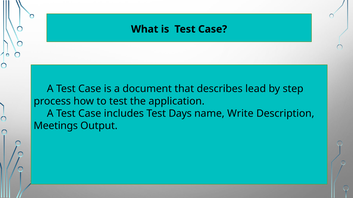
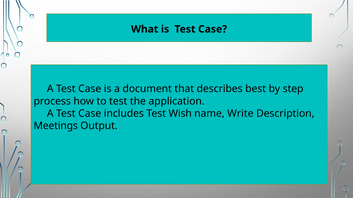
lead: lead -> best
Days: Days -> Wish
